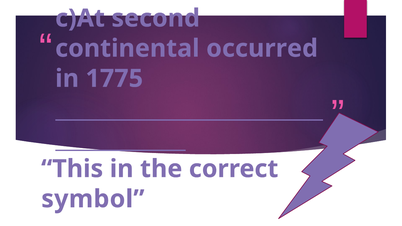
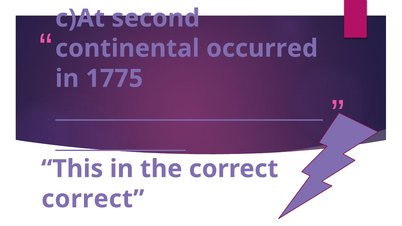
symbol at (93, 199): symbol -> correct
